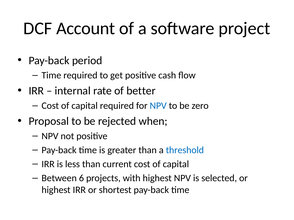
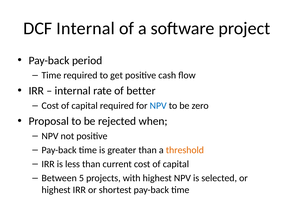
DCF Account: Account -> Internal
threshold colour: blue -> orange
6: 6 -> 5
